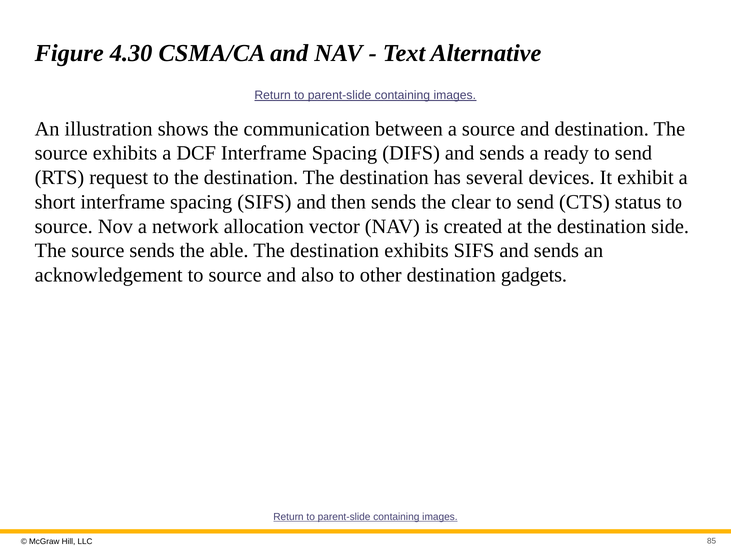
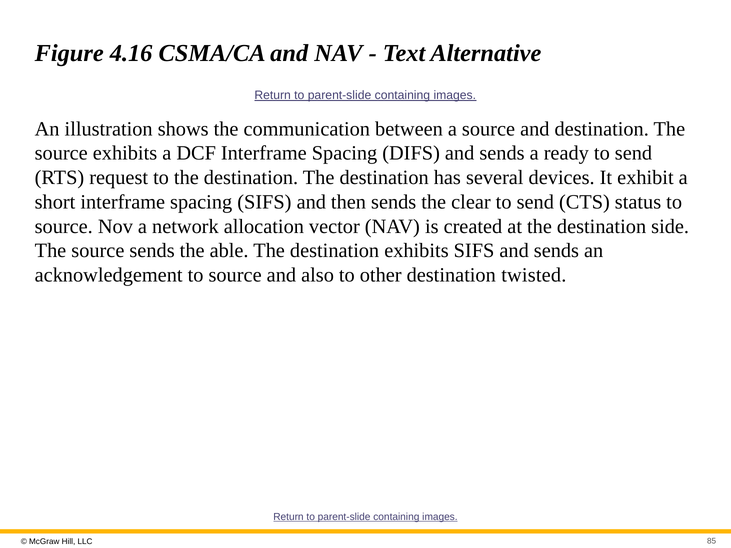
4.30: 4.30 -> 4.16
gadgets: gadgets -> twisted
